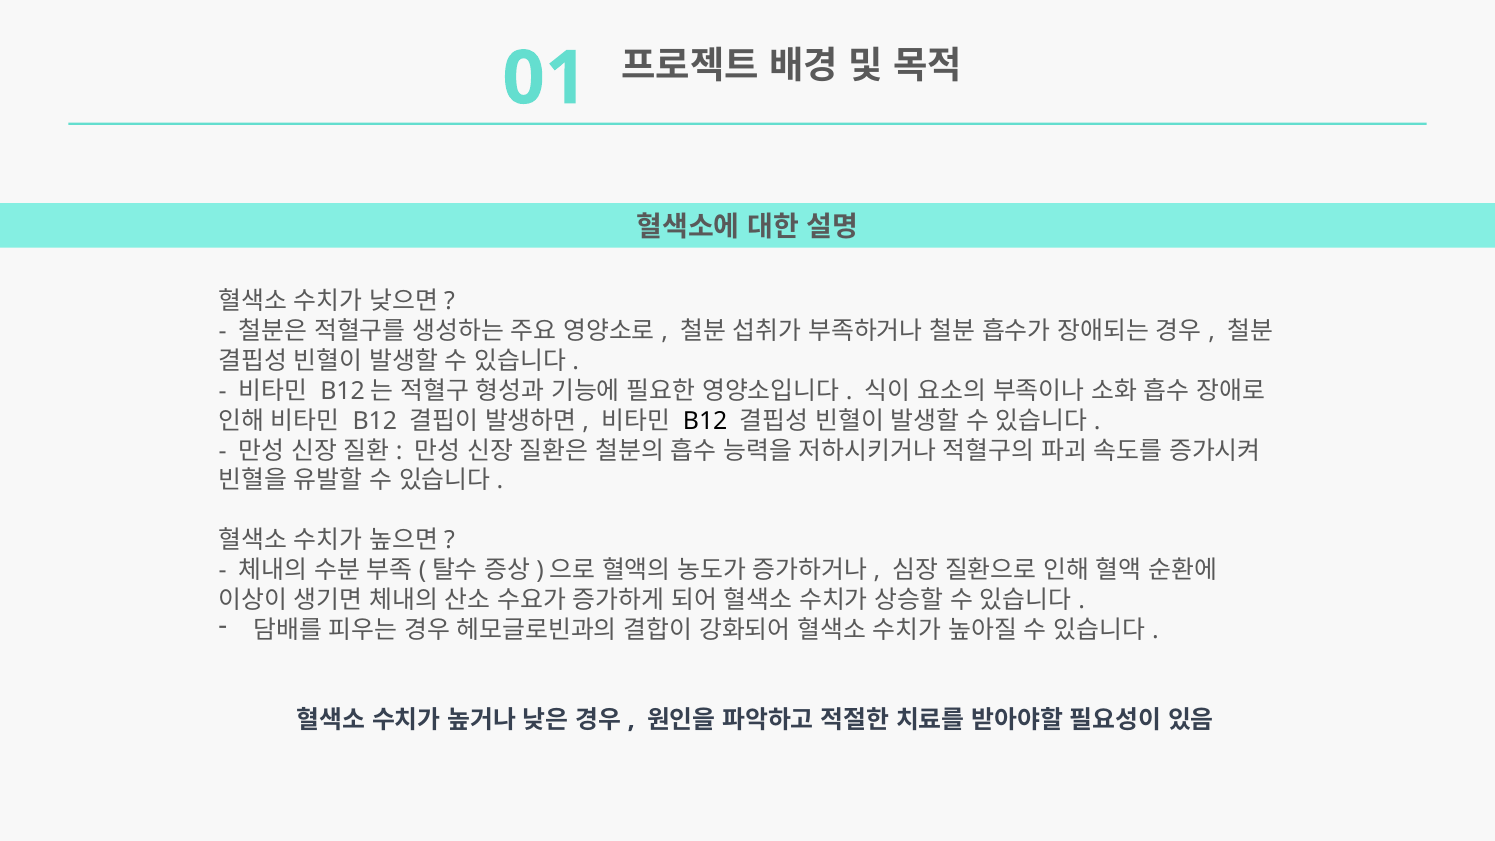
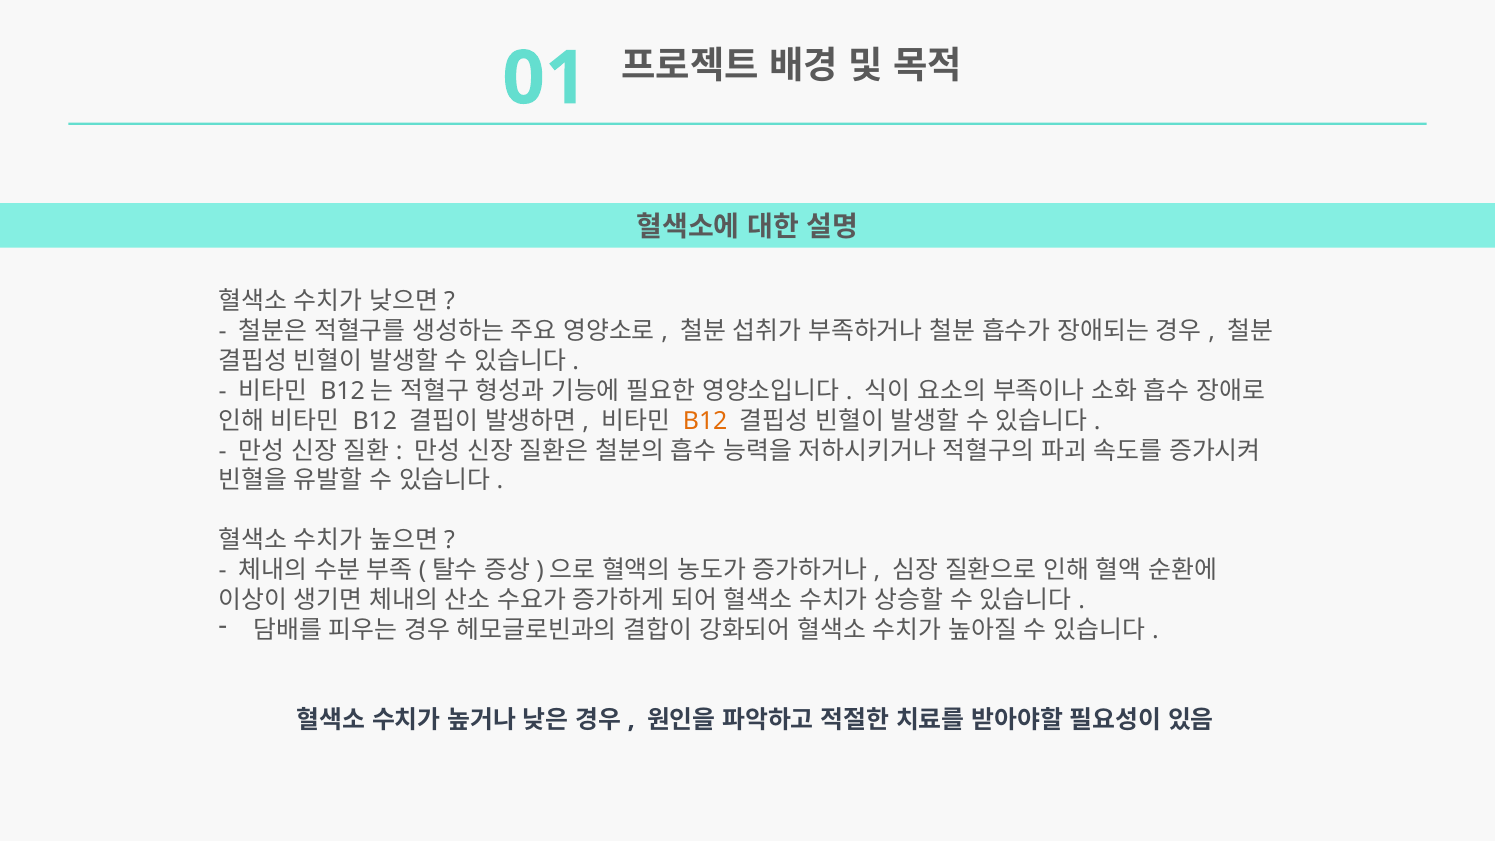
B12 at (705, 421) colour: black -> orange
